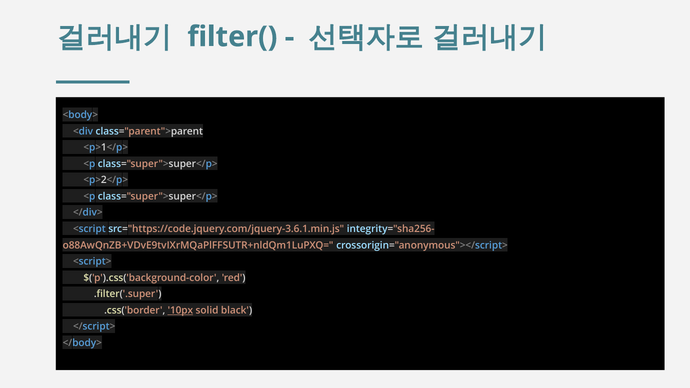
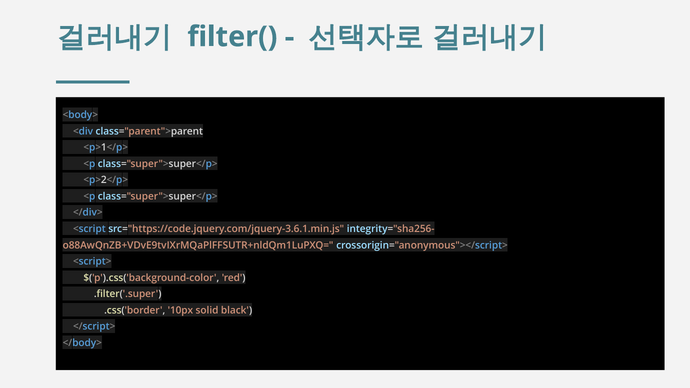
10px underline: present -> none
